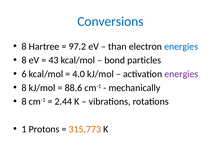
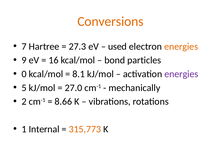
Conversions colour: blue -> orange
8 at (24, 46): 8 -> 7
97.2: 97.2 -> 27.3
than: than -> used
energies at (181, 46) colour: blue -> orange
8 at (24, 60): 8 -> 9
43: 43 -> 16
6: 6 -> 0
4.0: 4.0 -> 8.1
8 at (24, 88): 8 -> 5
88.6: 88.6 -> 27.0
8 at (24, 101): 8 -> 2
2.44: 2.44 -> 8.66
Protons: Protons -> Internal
